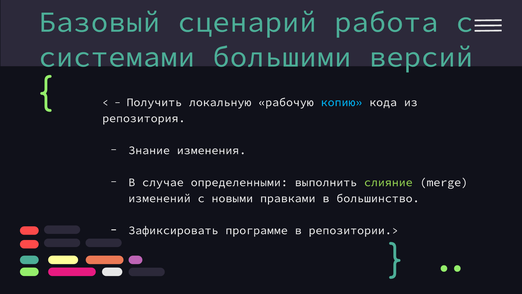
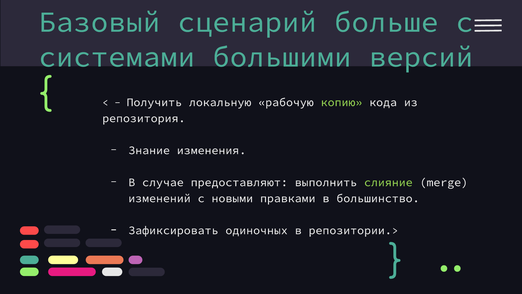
работа: работа -> больше
копию colour: light blue -> light green
определенными: определенными -> предоставляют
программе: программе -> одиночных
